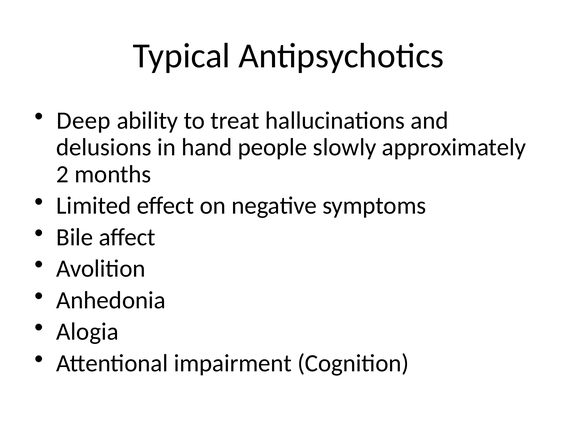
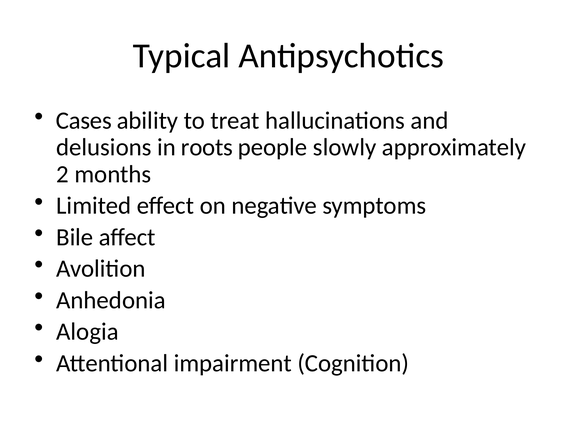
Deep: Deep -> Cases
hand: hand -> roots
